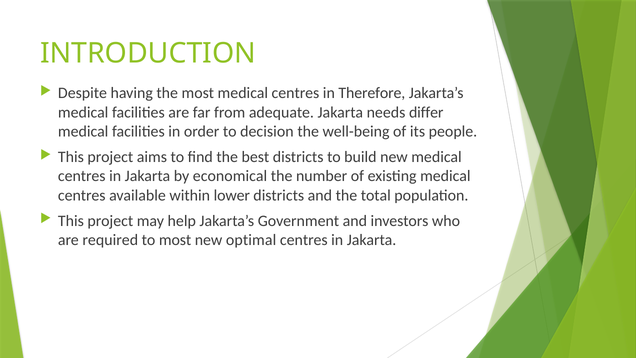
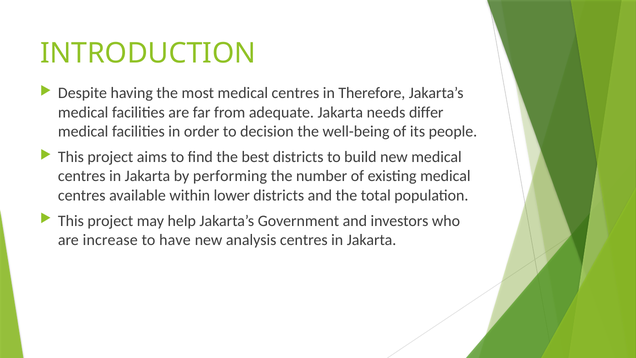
economical: economical -> performing
required: required -> increase
to most: most -> have
optimal: optimal -> analysis
